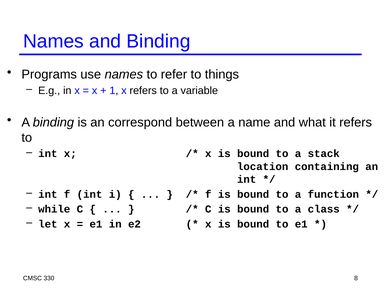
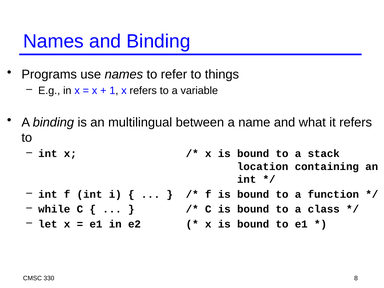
correspond: correspond -> multilingual
